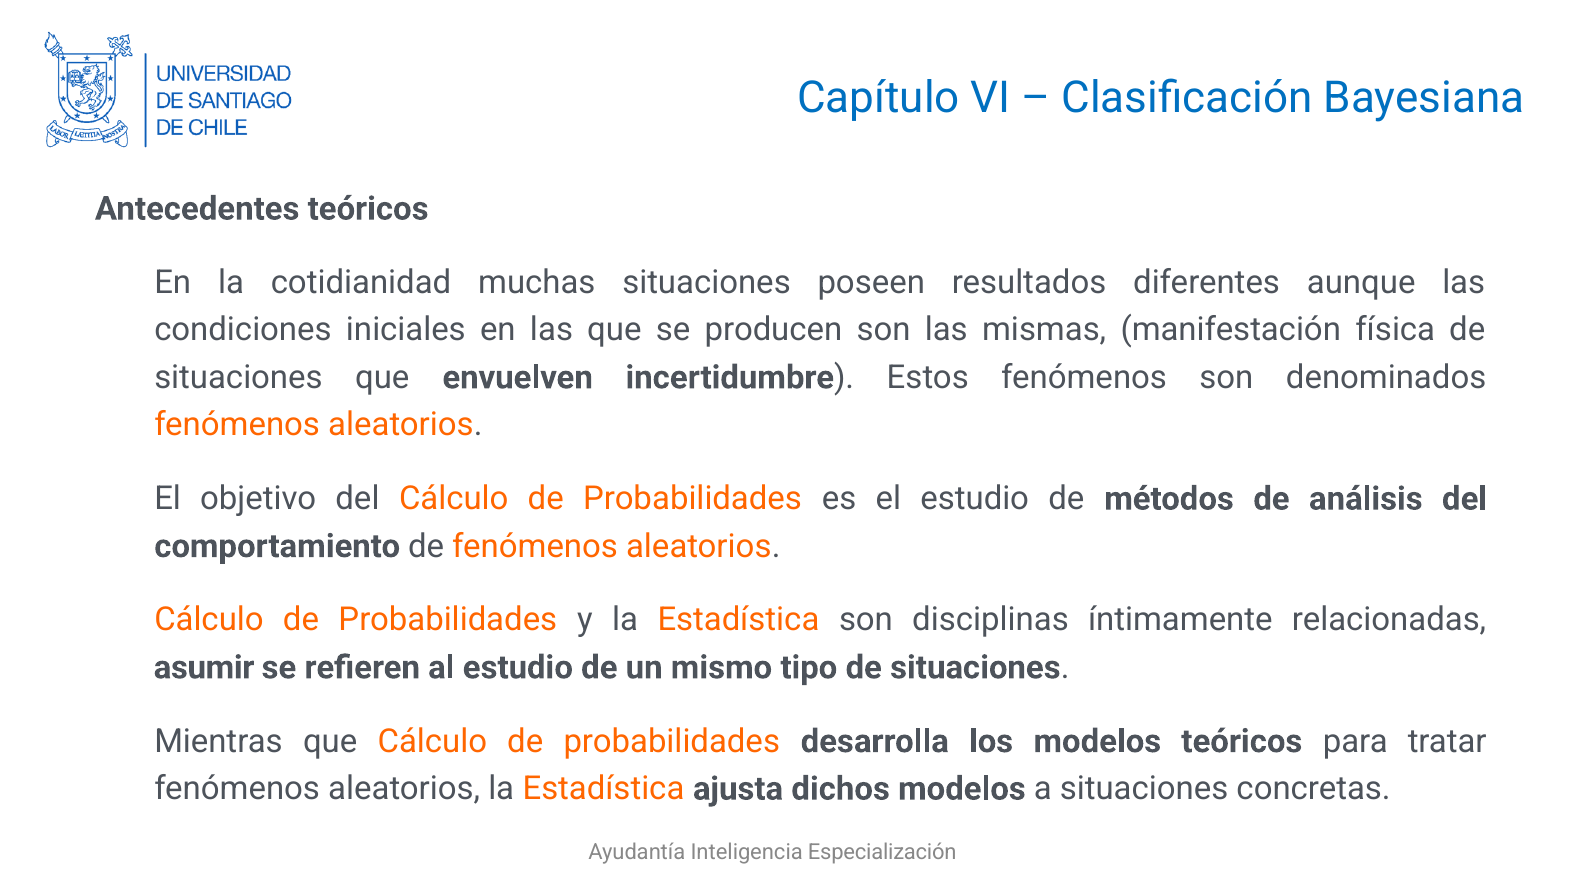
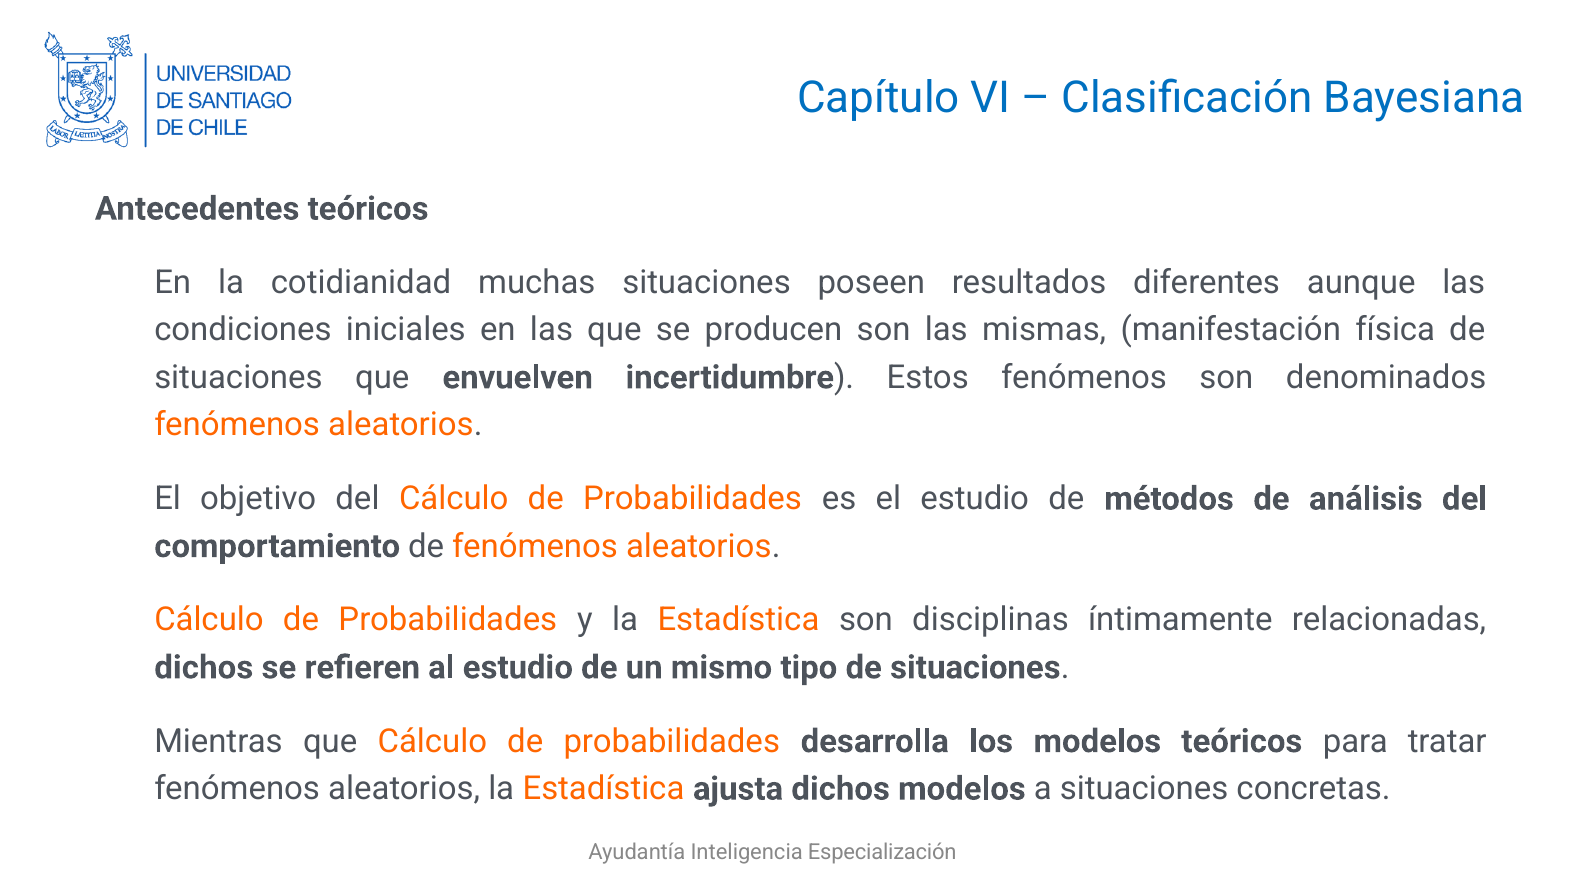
asumir at (204, 667): asumir -> dichos
